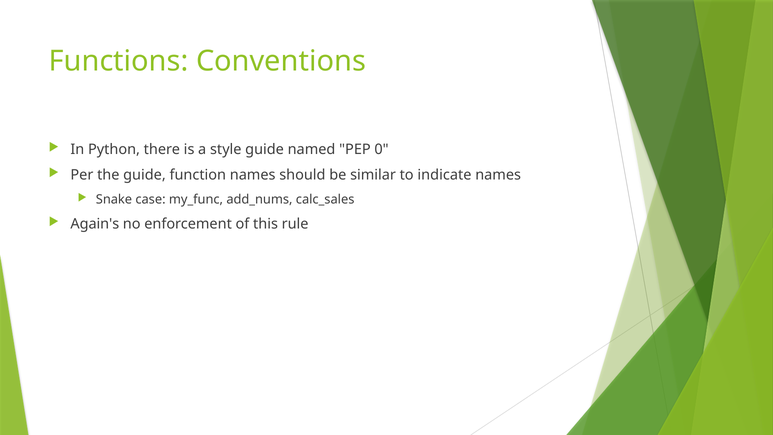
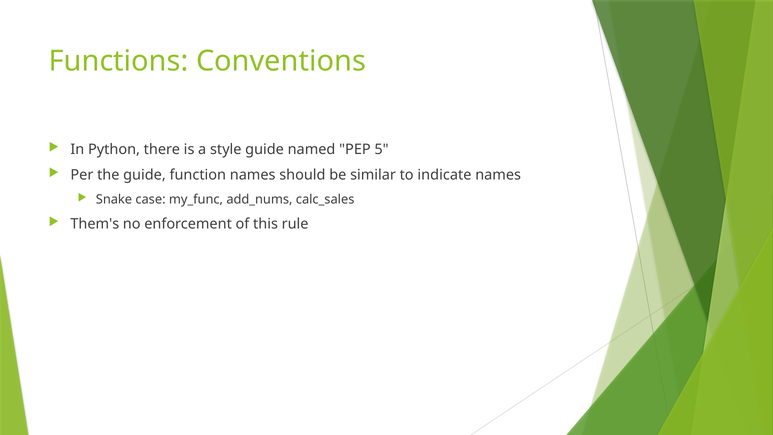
0: 0 -> 5
Again's: Again's -> Them's
